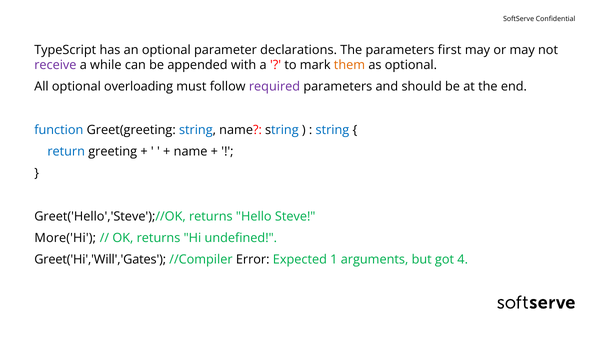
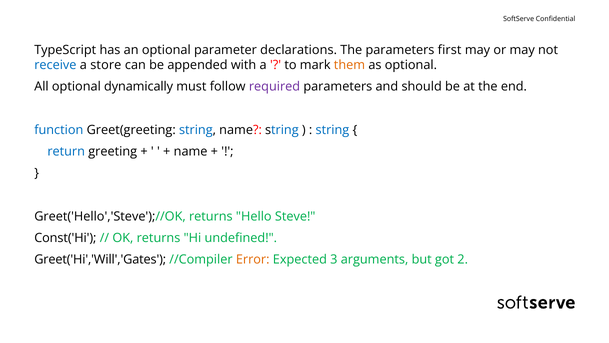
receive colour: purple -> blue
while: while -> store
overloading: overloading -> dynamically
More('Hi: More('Hi -> Const('Hi
Error colour: black -> orange
1: 1 -> 3
4: 4 -> 2
